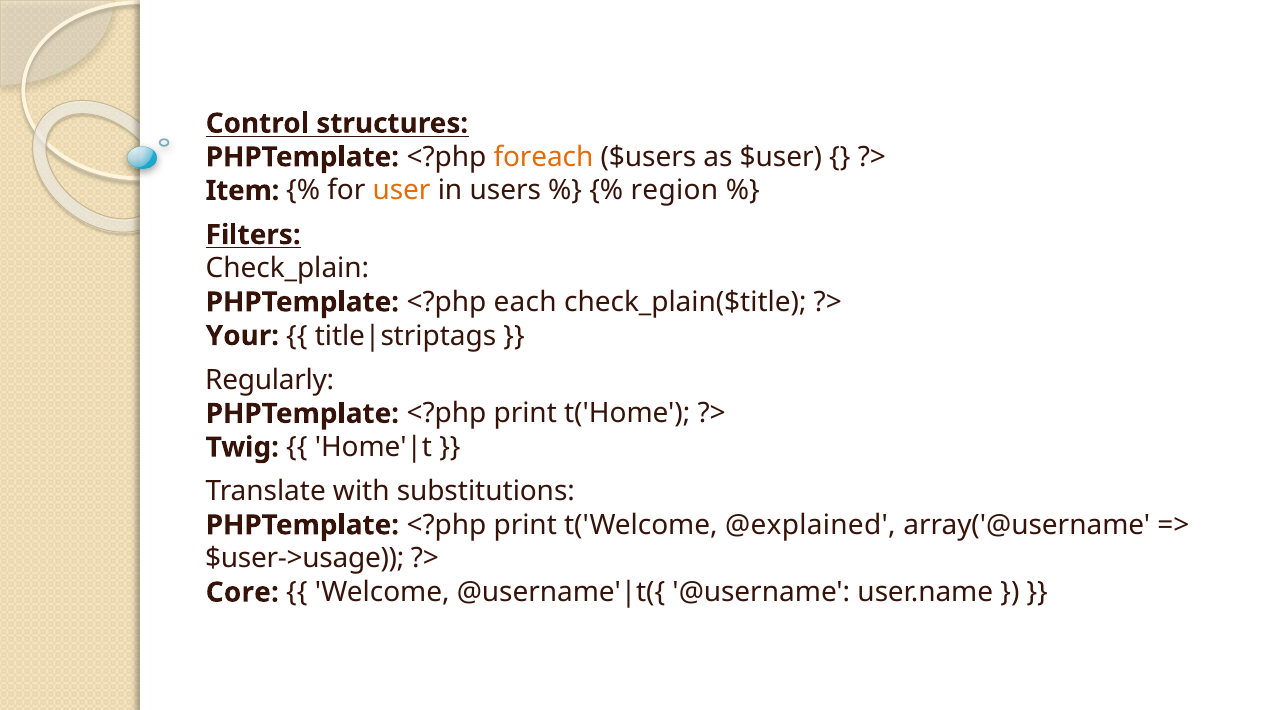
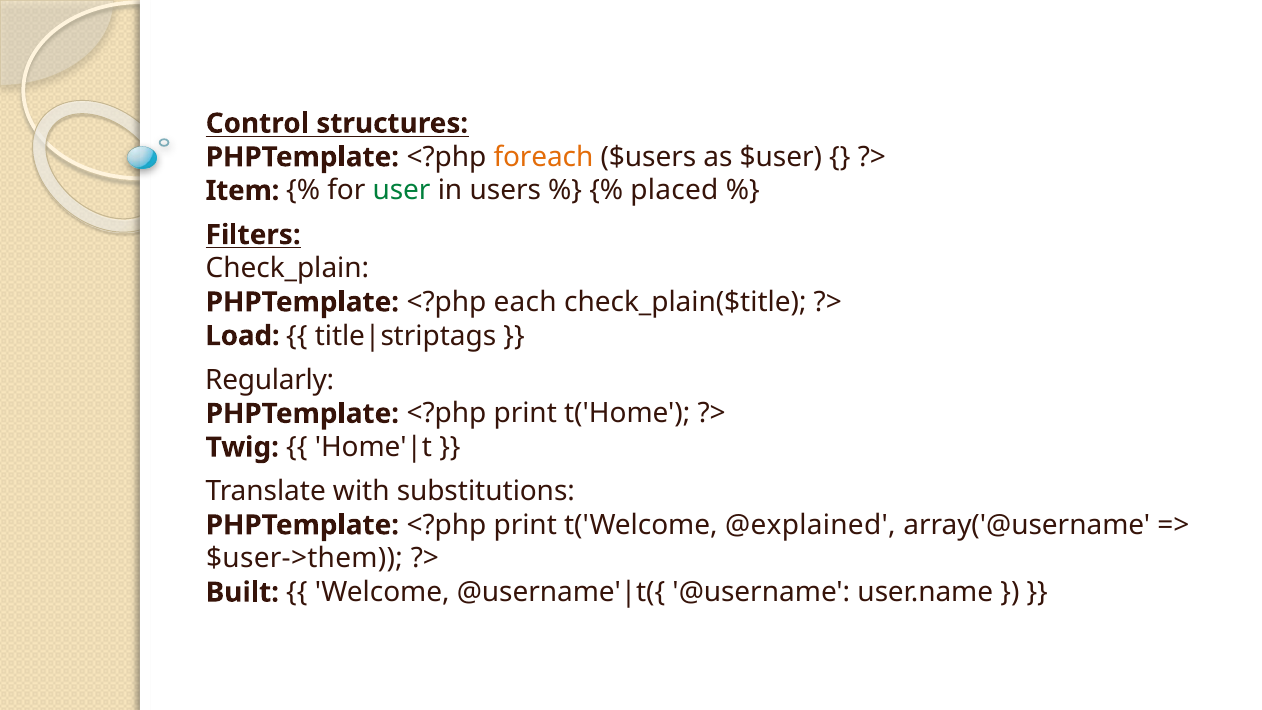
user colour: orange -> green
region: region -> placed
Your: Your -> Load
$user->usage: $user->usage -> $user->them
Core: Core -> Built
